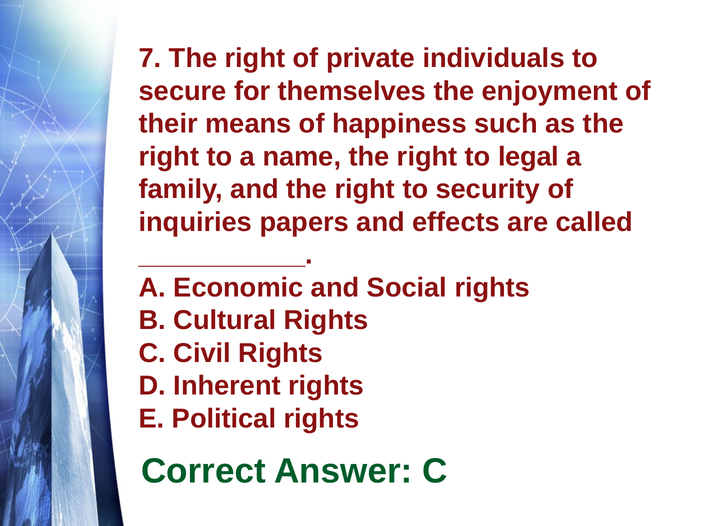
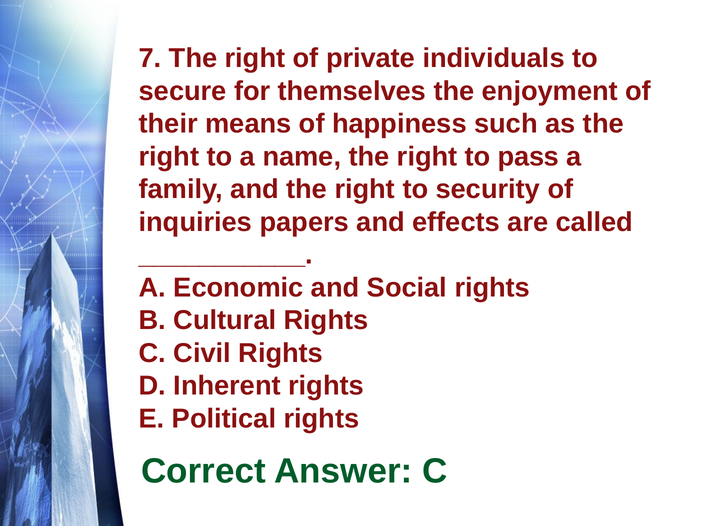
legal: legal -> pass
